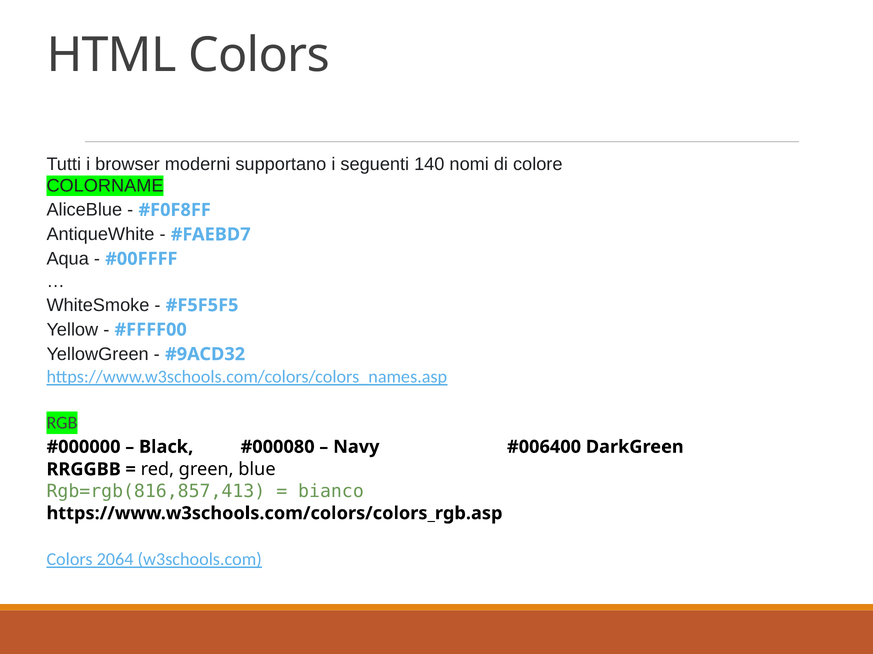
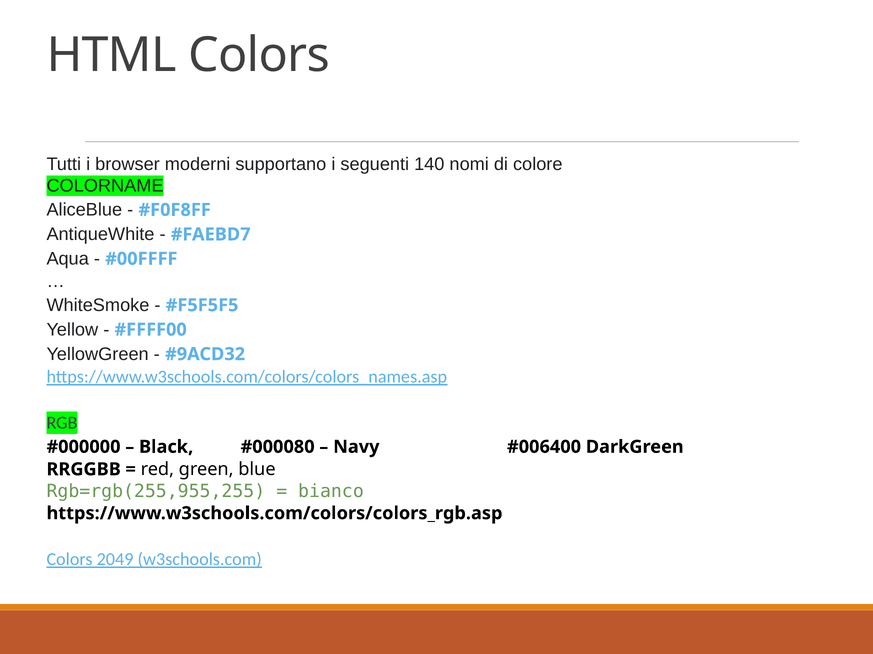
Rgb=rgb(816,857,413: Rgb=rgb(816,857,413 -> Rgb=rgb(255,955,255
2064: 2064 -> 2049
